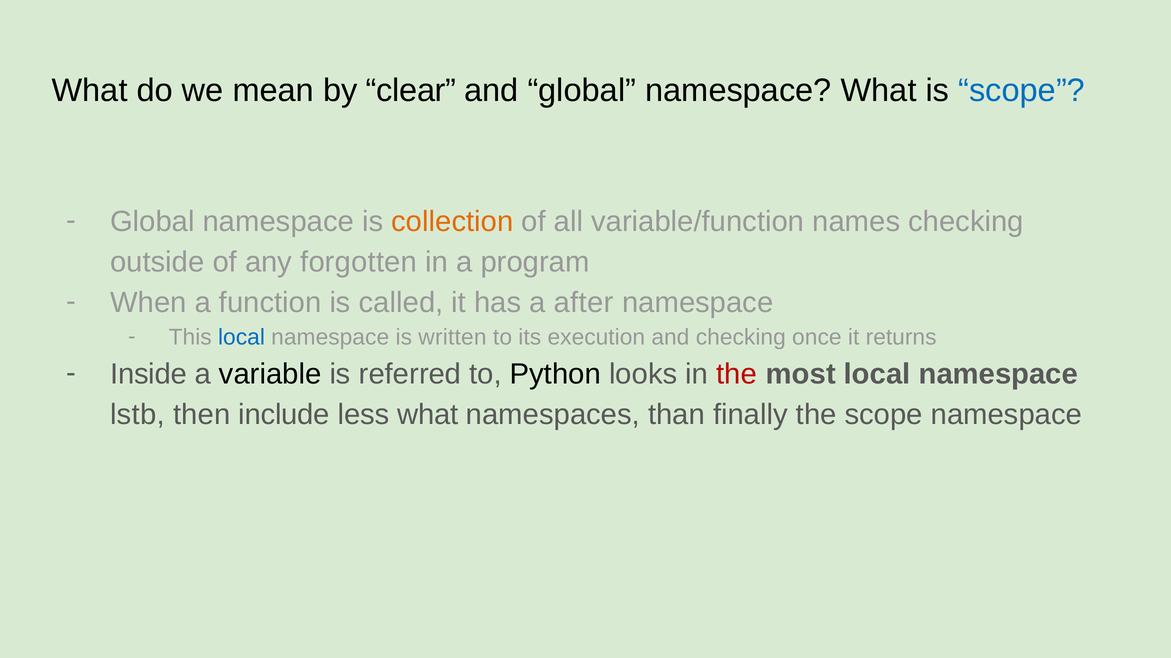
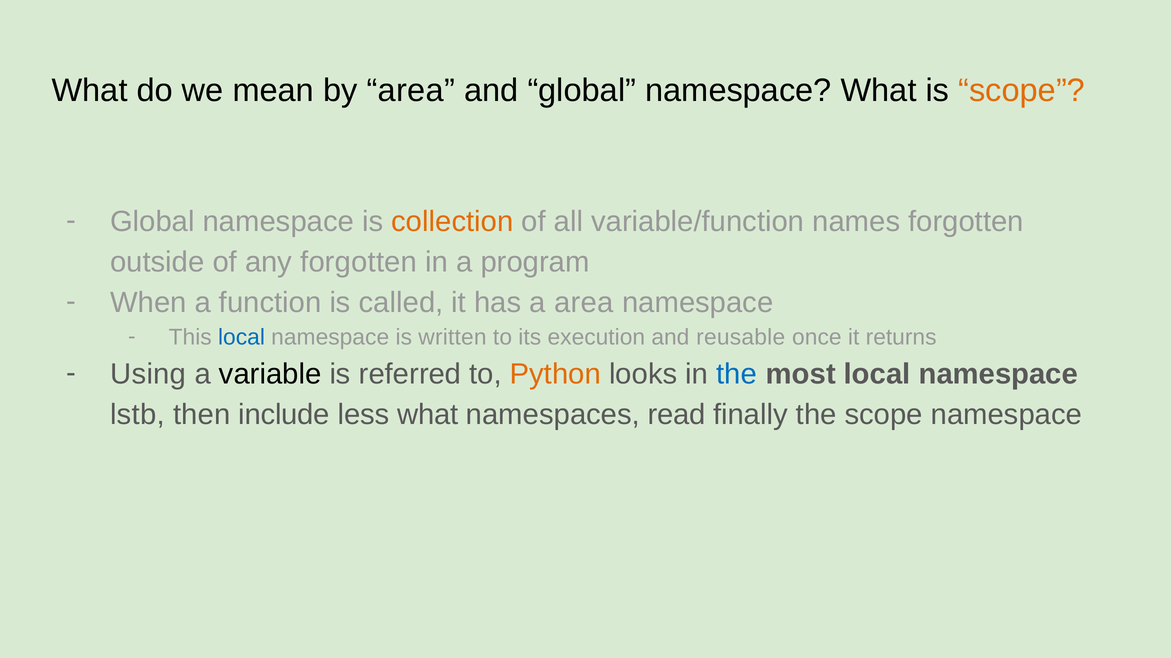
by clear: clear -> area
scope at (1022, 91) colour: blue -> orange
names checking: checking -> forgotten
a after: after -> area
and checking: checking -> reusable
Inside: Inside -> Using
Python colour: black -> orange
the at (737, 375) colour: red -> blue
than: than -> read
